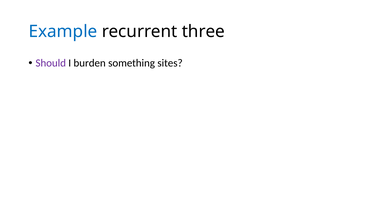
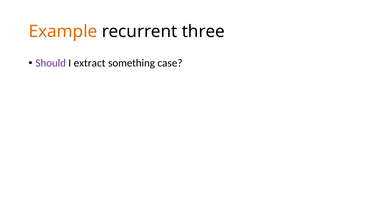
Example colour: blue -> orange
burden: burden -> extract
sites: sites -> case
